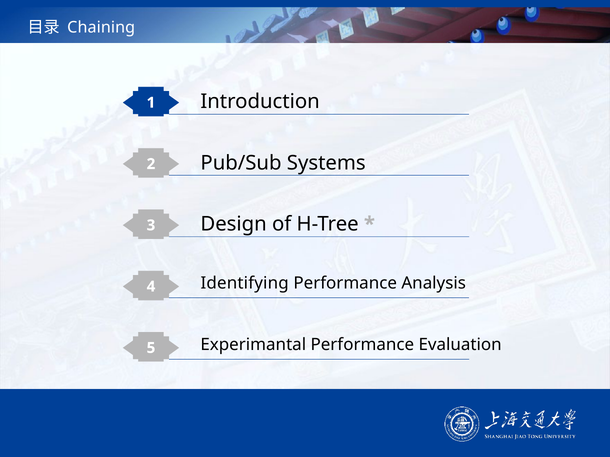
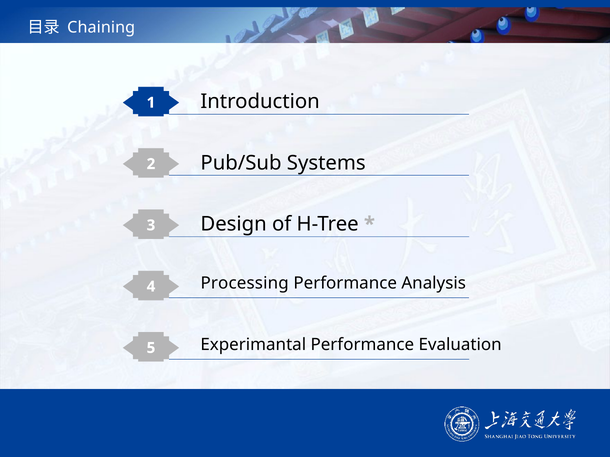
Identifying: Identifying -> Processing
